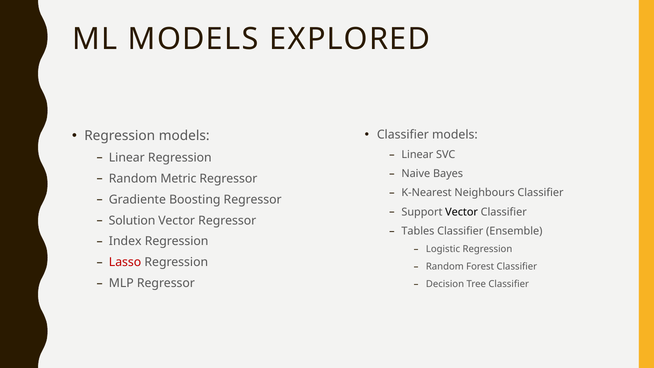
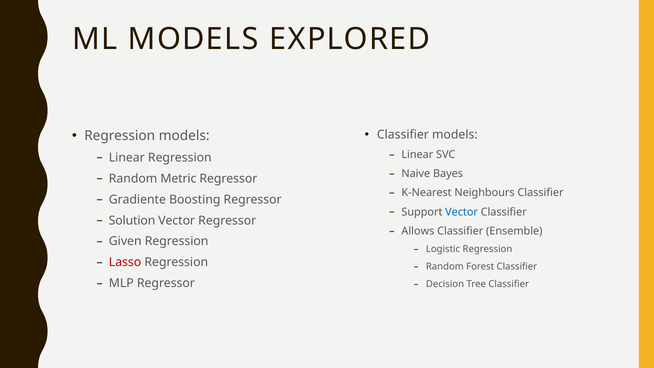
Vector at (462, 212) colour: black -> blue
Tables: Tables -> Allows
Index: Index -> Given
